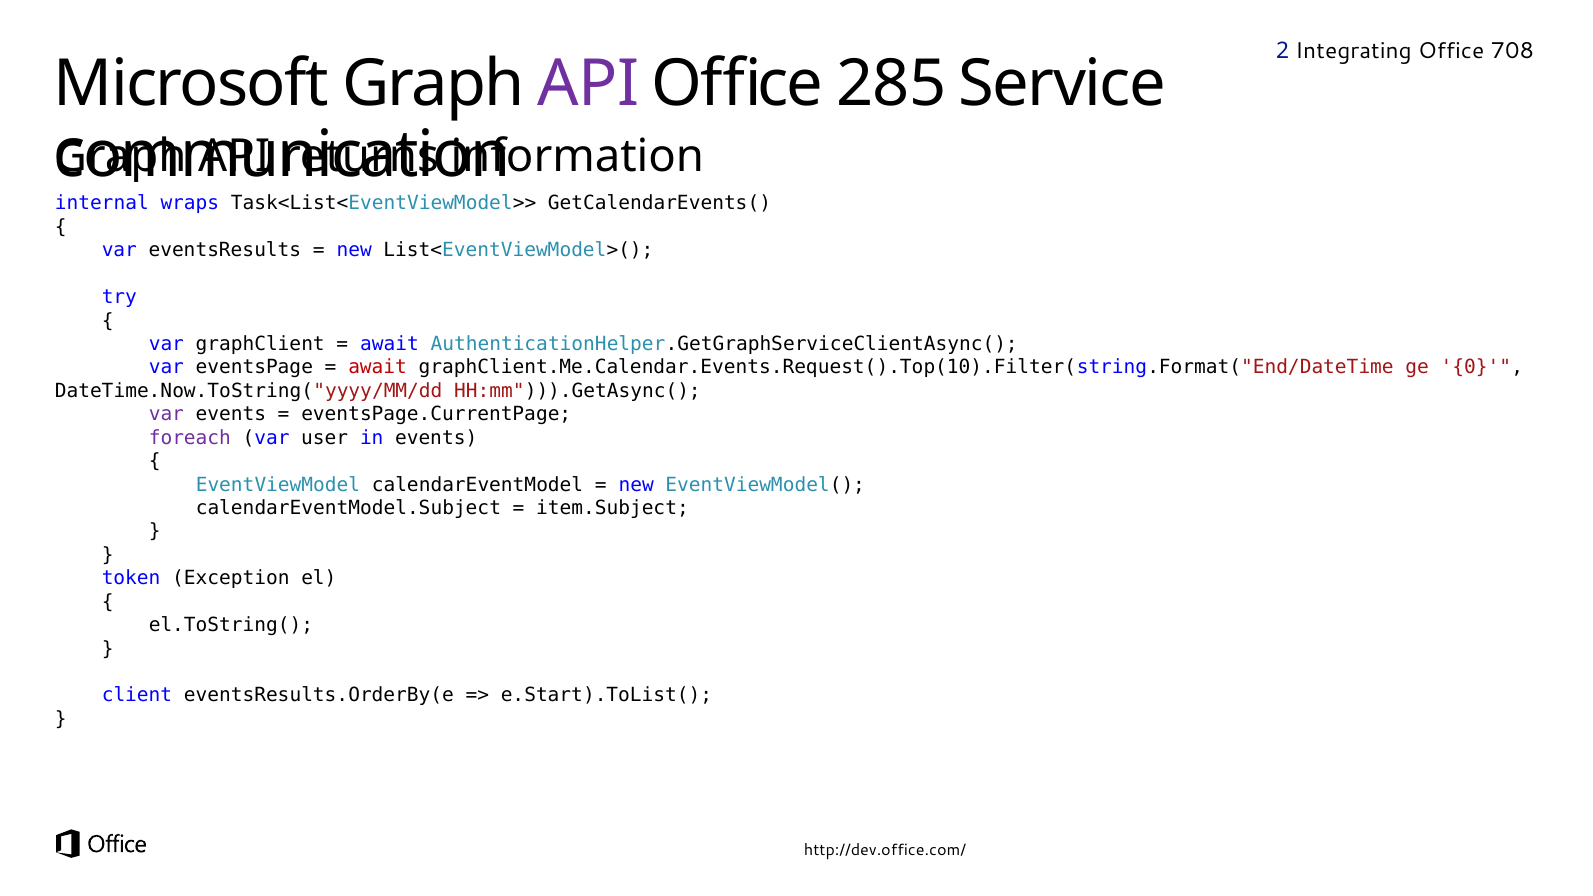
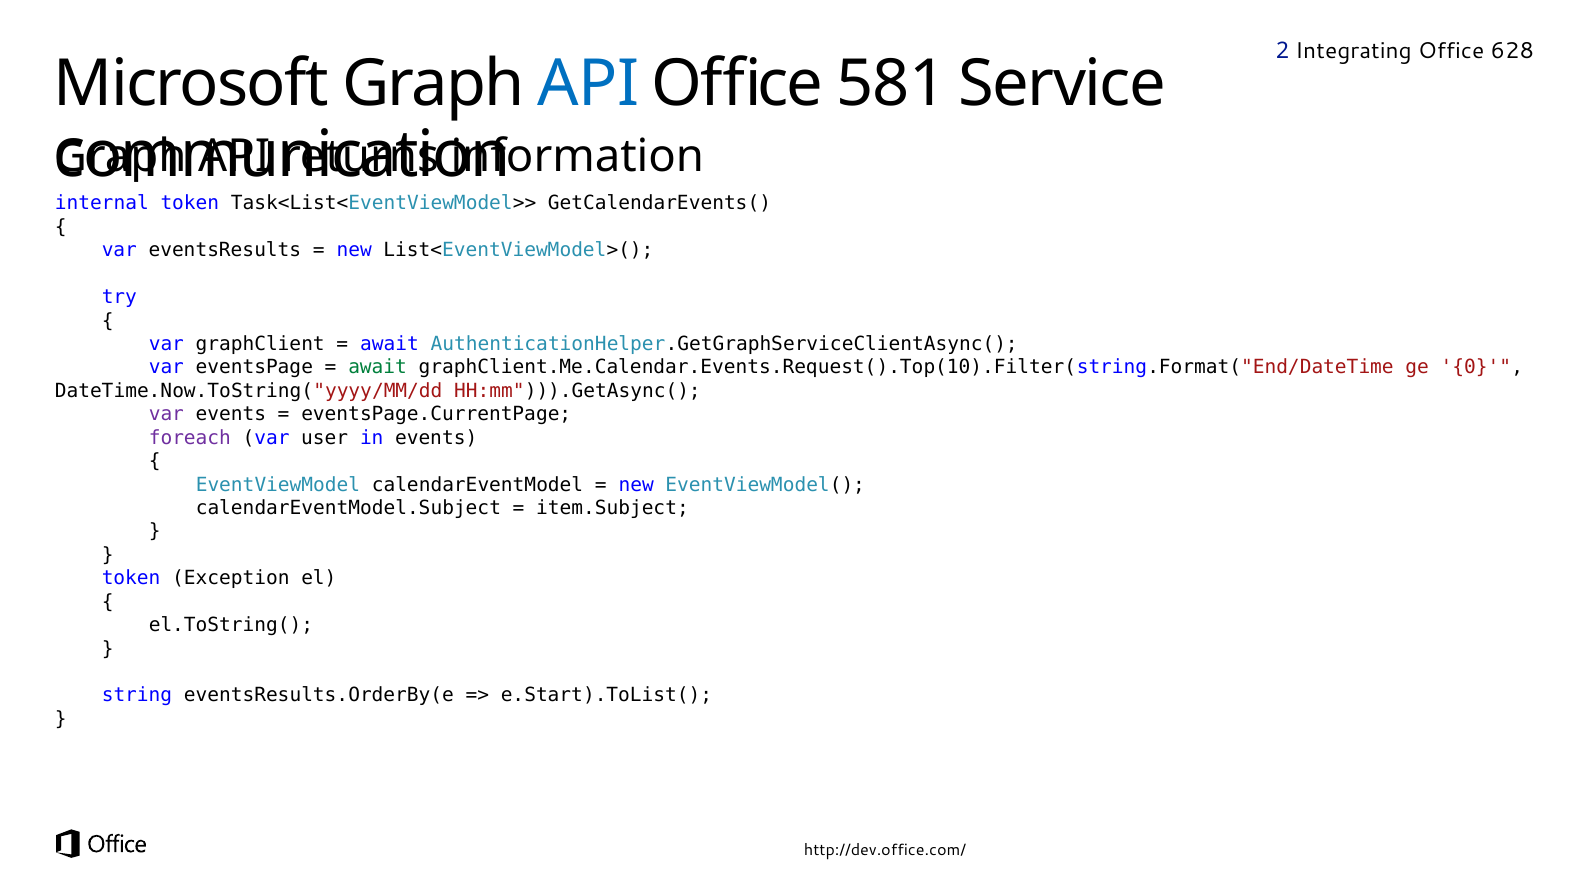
708: 708 -> 628
API at (589, 84) colour: purple -> blue
285: 285 -> 581
internal wraps: wraps -> token
await at (378, 367) colour: red -> green
client: client -> string
